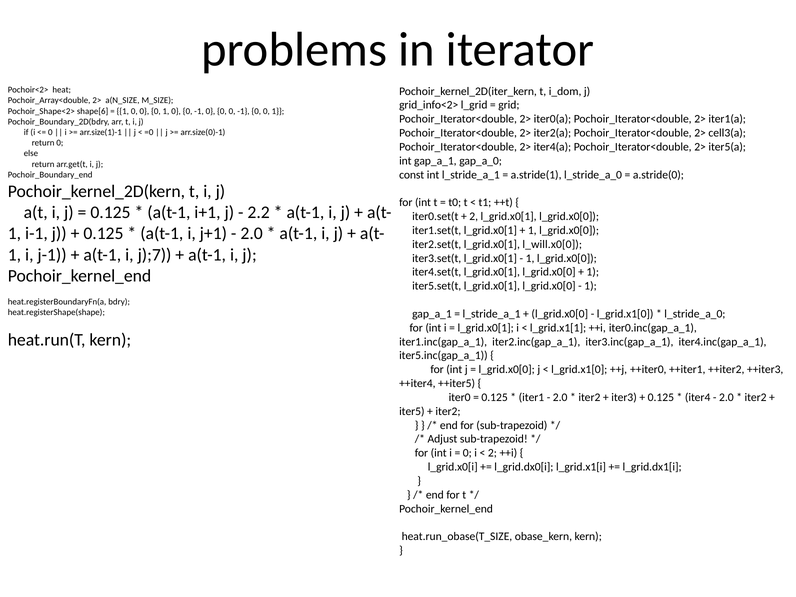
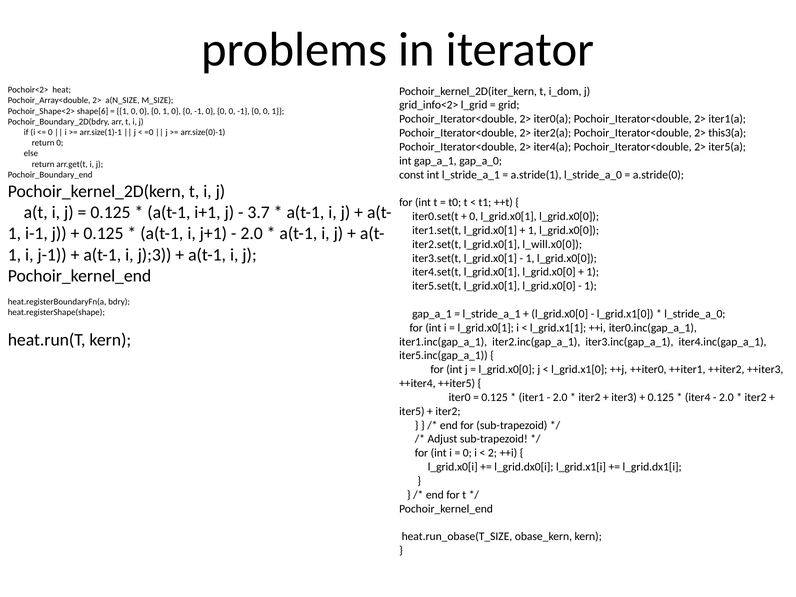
cell3(a: cell3(a -> this3(a
2.2: 2.2 -> 3.7
2 at (474, 216): 2 -> 0
j);7: j);7 -> j);3
